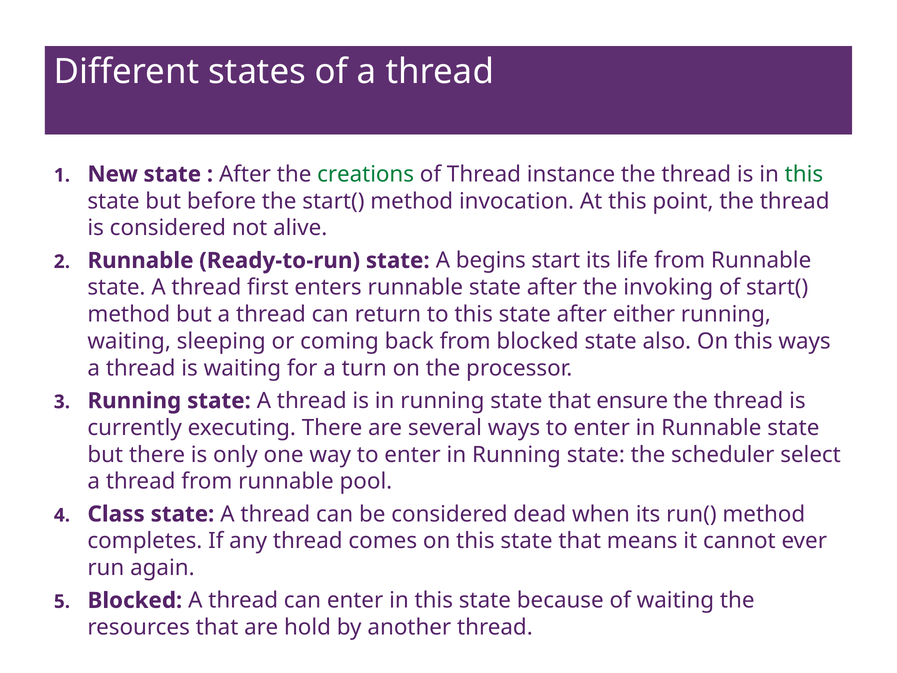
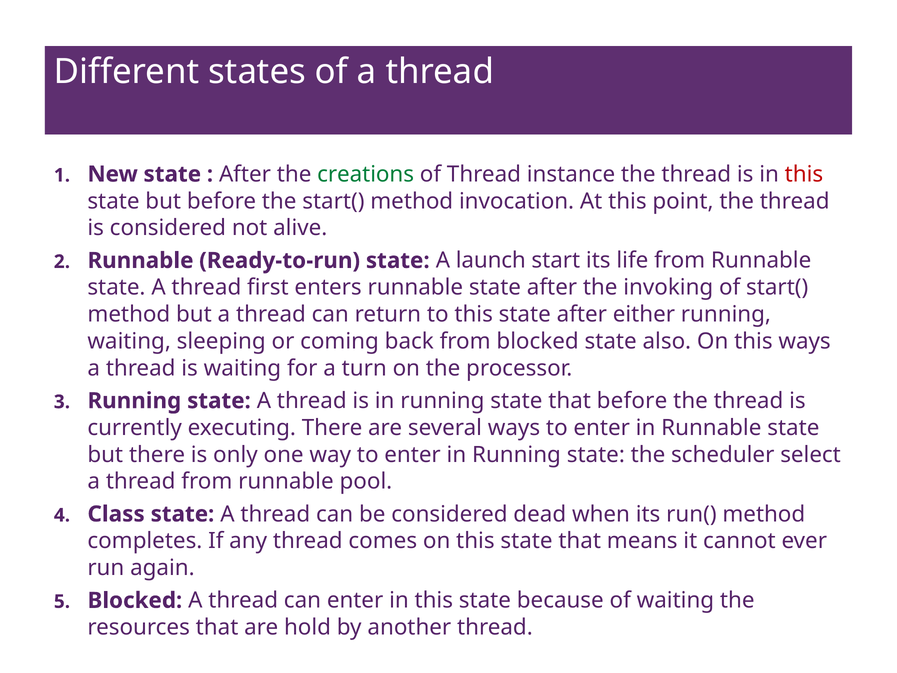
this at (804, 174) colour: green -> red
begins: begins -> launch
that ensure: ensure -> before
